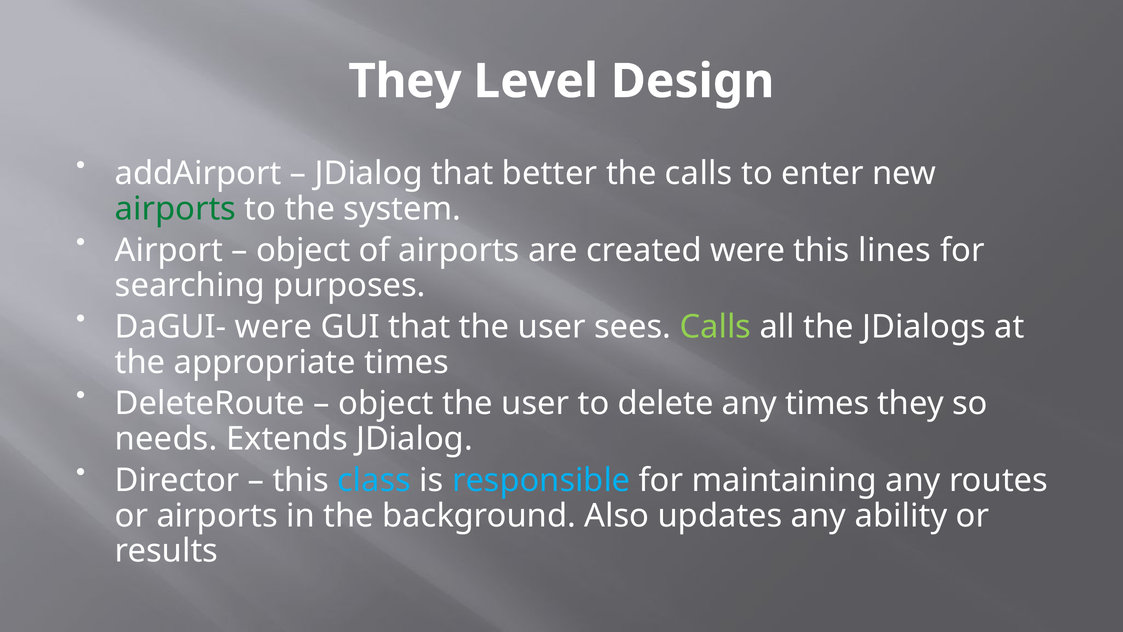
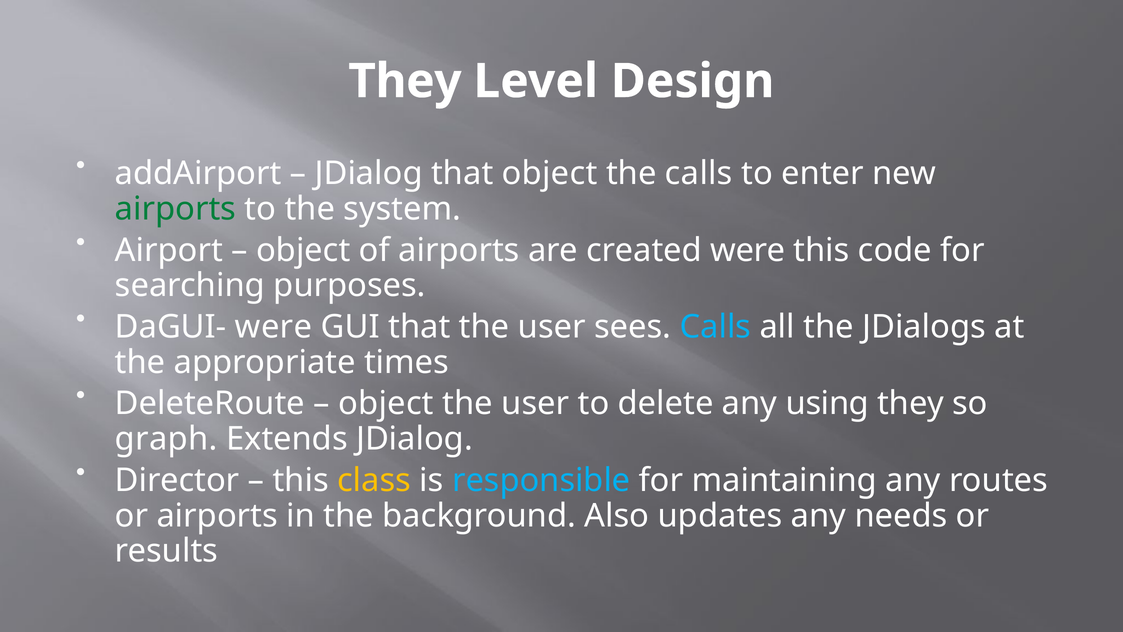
that better: better -> object
lines: lines -> code
Calls at (715, 327) colour: light green -> light blue
any times: times -> using
needs: needs -> graph
class colour: light blue -> yellow
ability: ability -> needs
